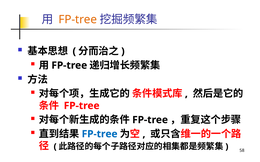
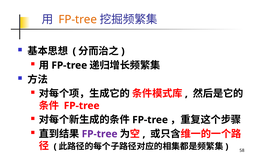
FP-tree at (100, 134) colour: blue -> purple
